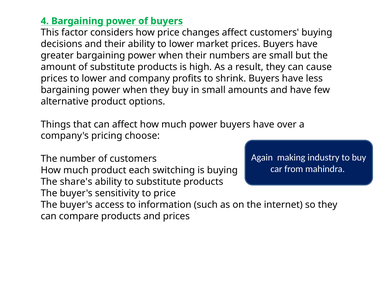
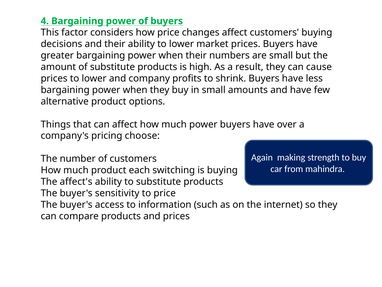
industry: industry -> strength
share's: share's -> affect's
